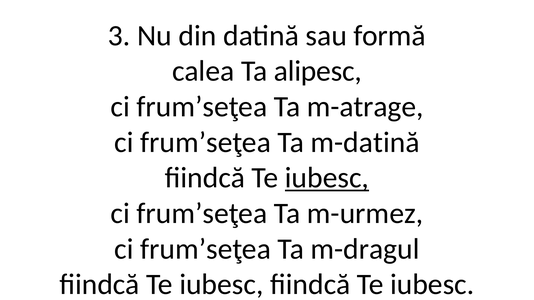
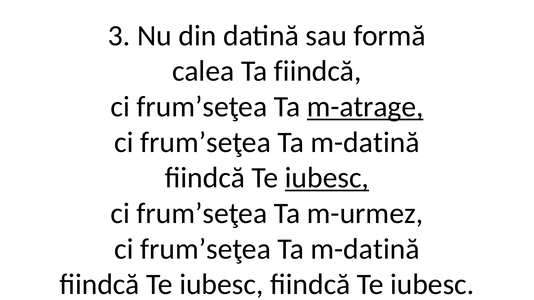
Ta alipesc: alipesc -> fiindcă
m-atrage underline: none -> present
m-dragul at (365, 249): m-dragul -> m-datină
